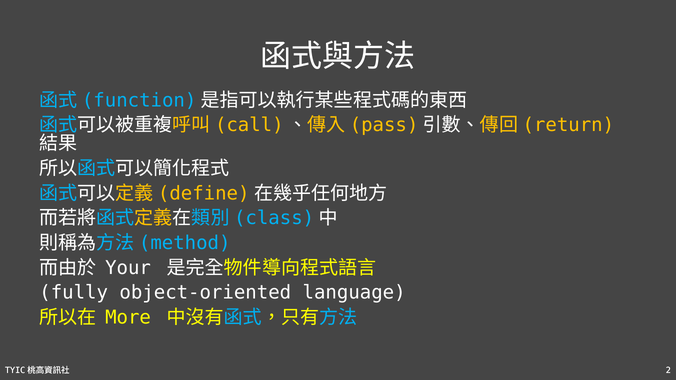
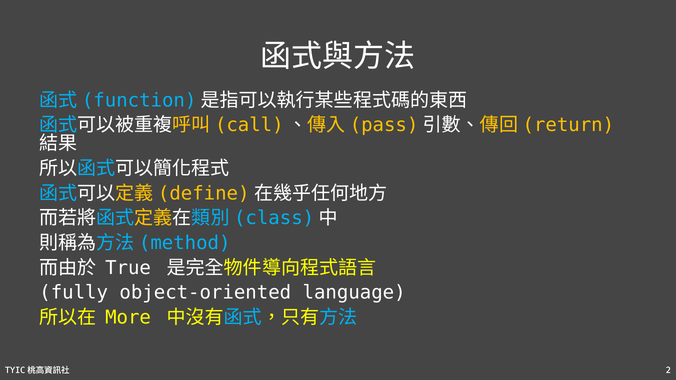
Your: Your -> True
